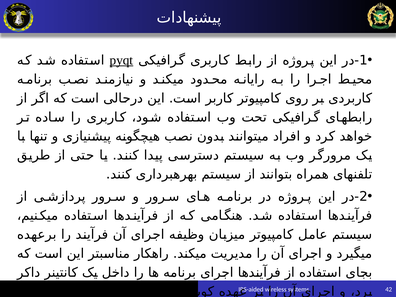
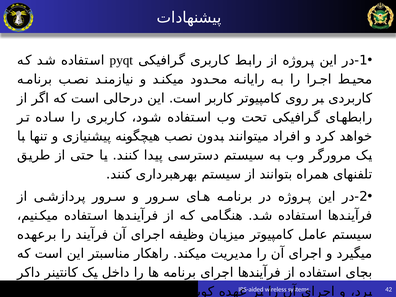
pyqt underline: present -> none
